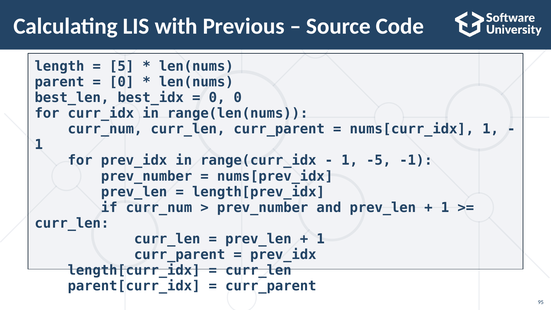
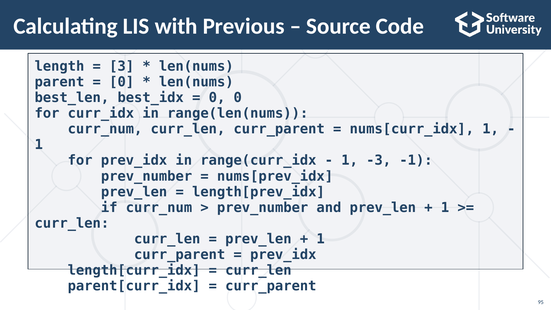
5: 5 -> 3
-5: -5 -> -3
